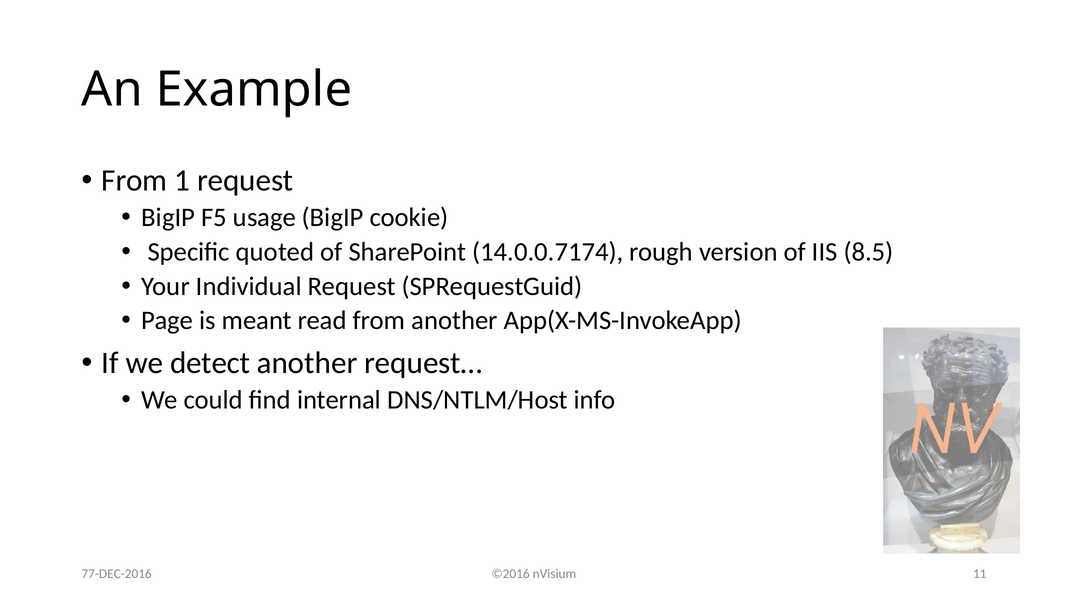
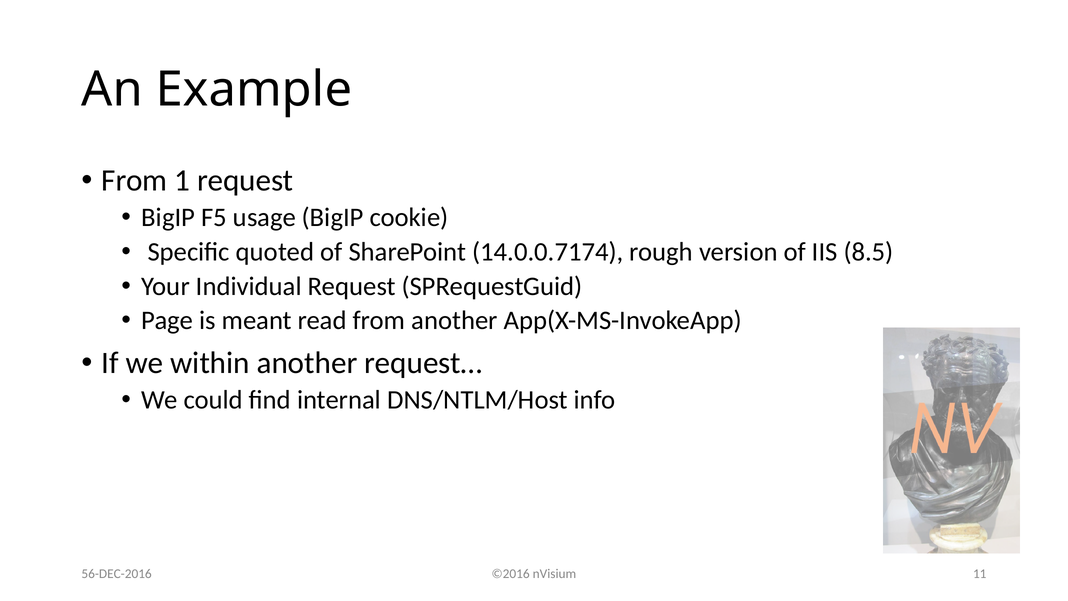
detect: detect -> within
77-DEC-2016: 77-DEC-2016 -> 56-DEC-2016
